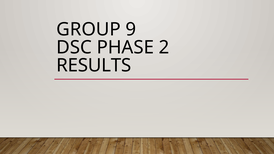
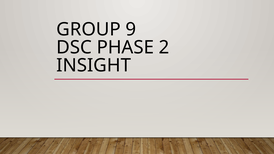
RESULTS: RESULTS -> INSIGHT
